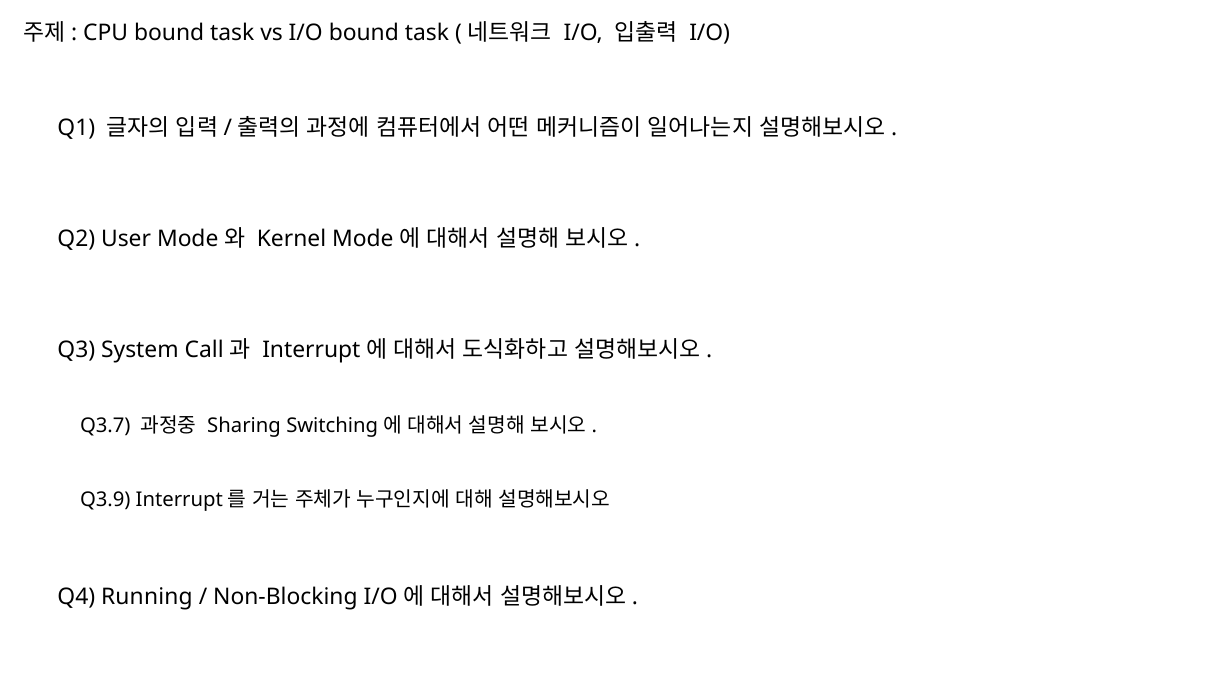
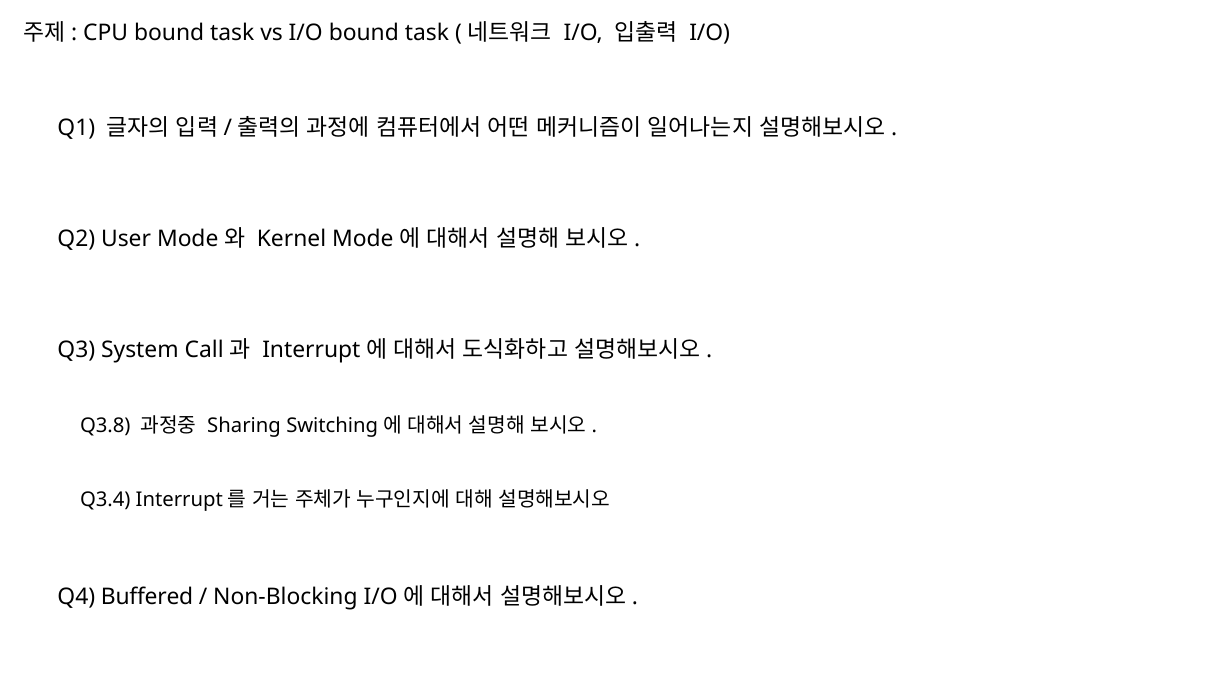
Q3.7: Q3.7 -> Q3.8
Q3.9: Q3.9 -> Q3.4
Running: Running -> Buffered
